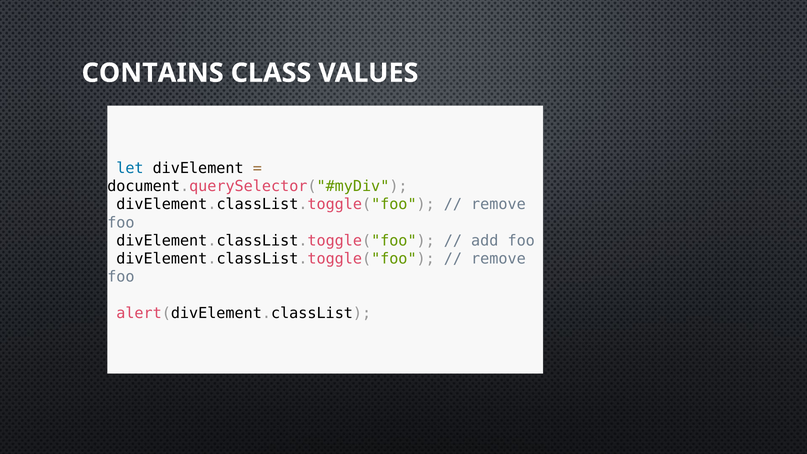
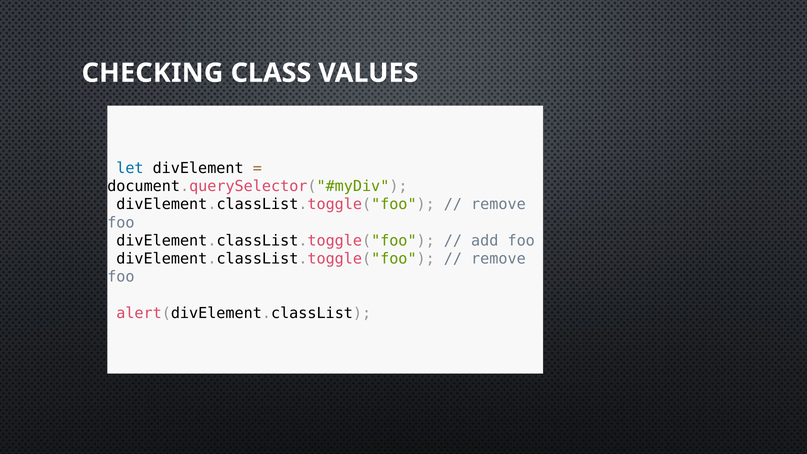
CONTAINS: CONTAINS -> CHECKING
